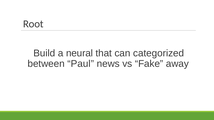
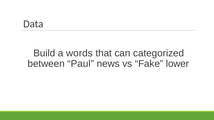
Root: Root -> Data
neural: neural -> words
away: away -> lower
